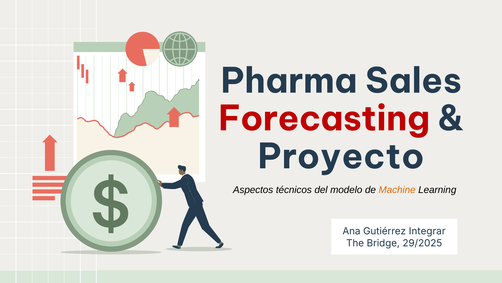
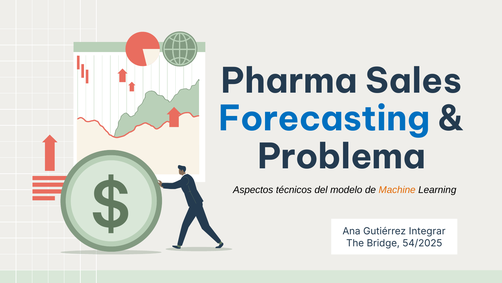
Forecasting colour: red -> blue
Proyecto: Proyecto -> Problema
29/2025: 29/2025 -> 54/2025
